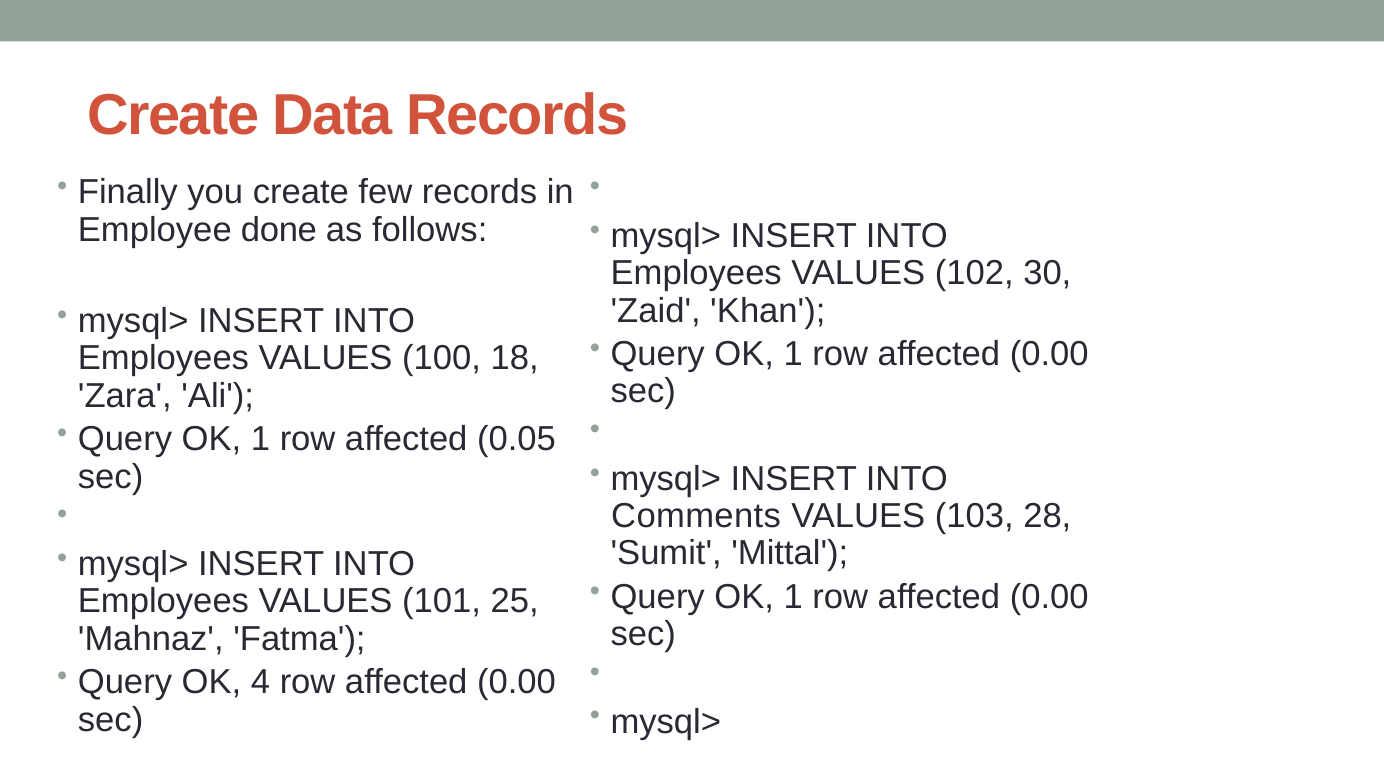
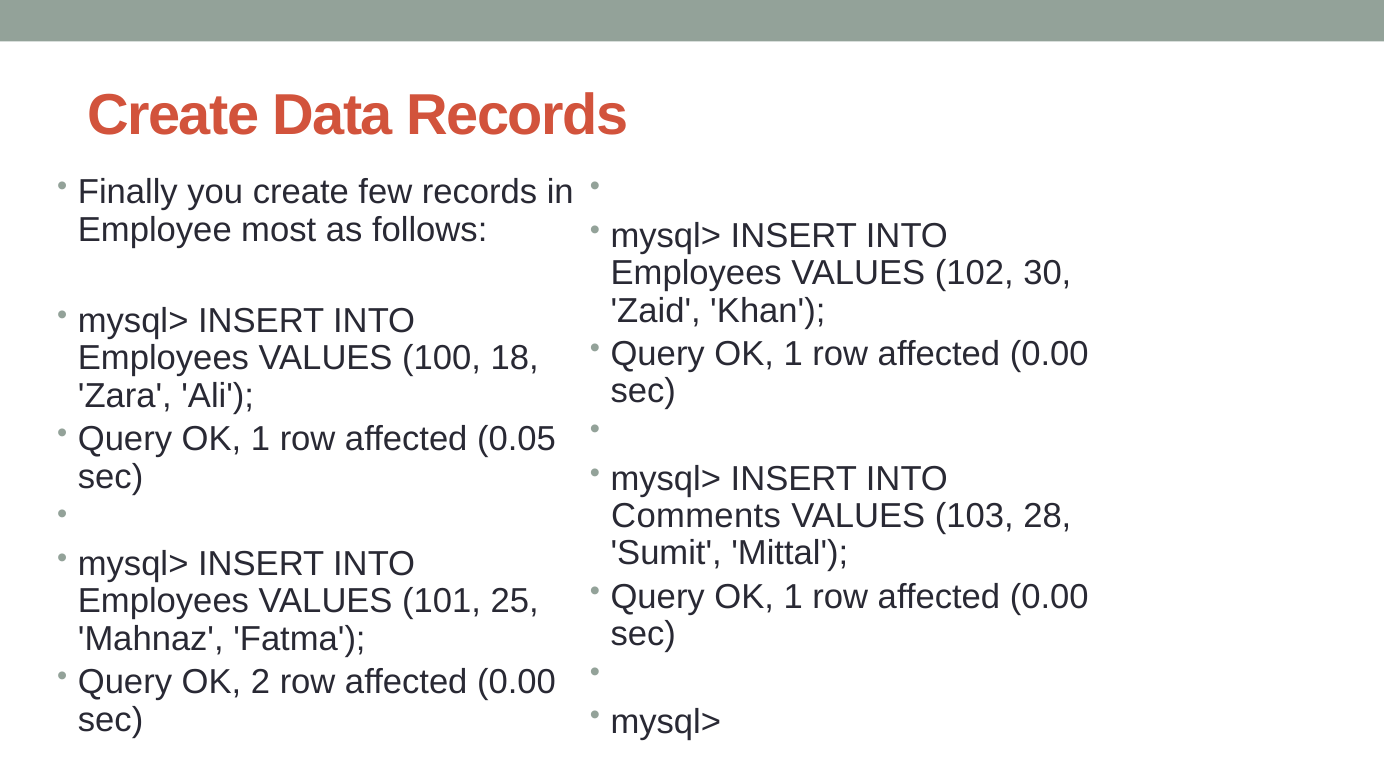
done: done -> most
4: 4 -> 2
